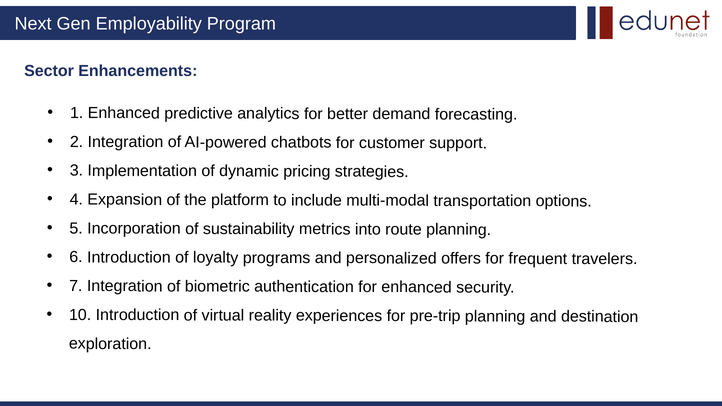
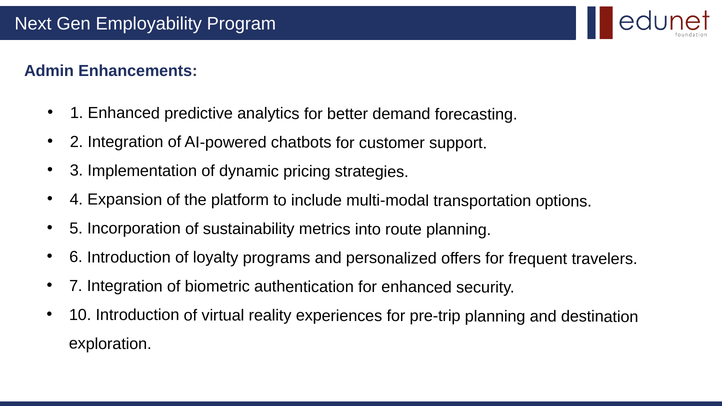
Sector: Sector -> Admin
